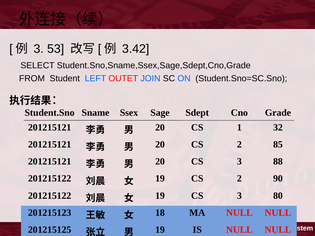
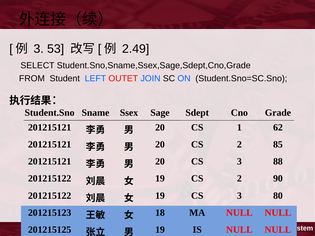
3.42: 3.42 -> 2.49
32: 32 -> 62
